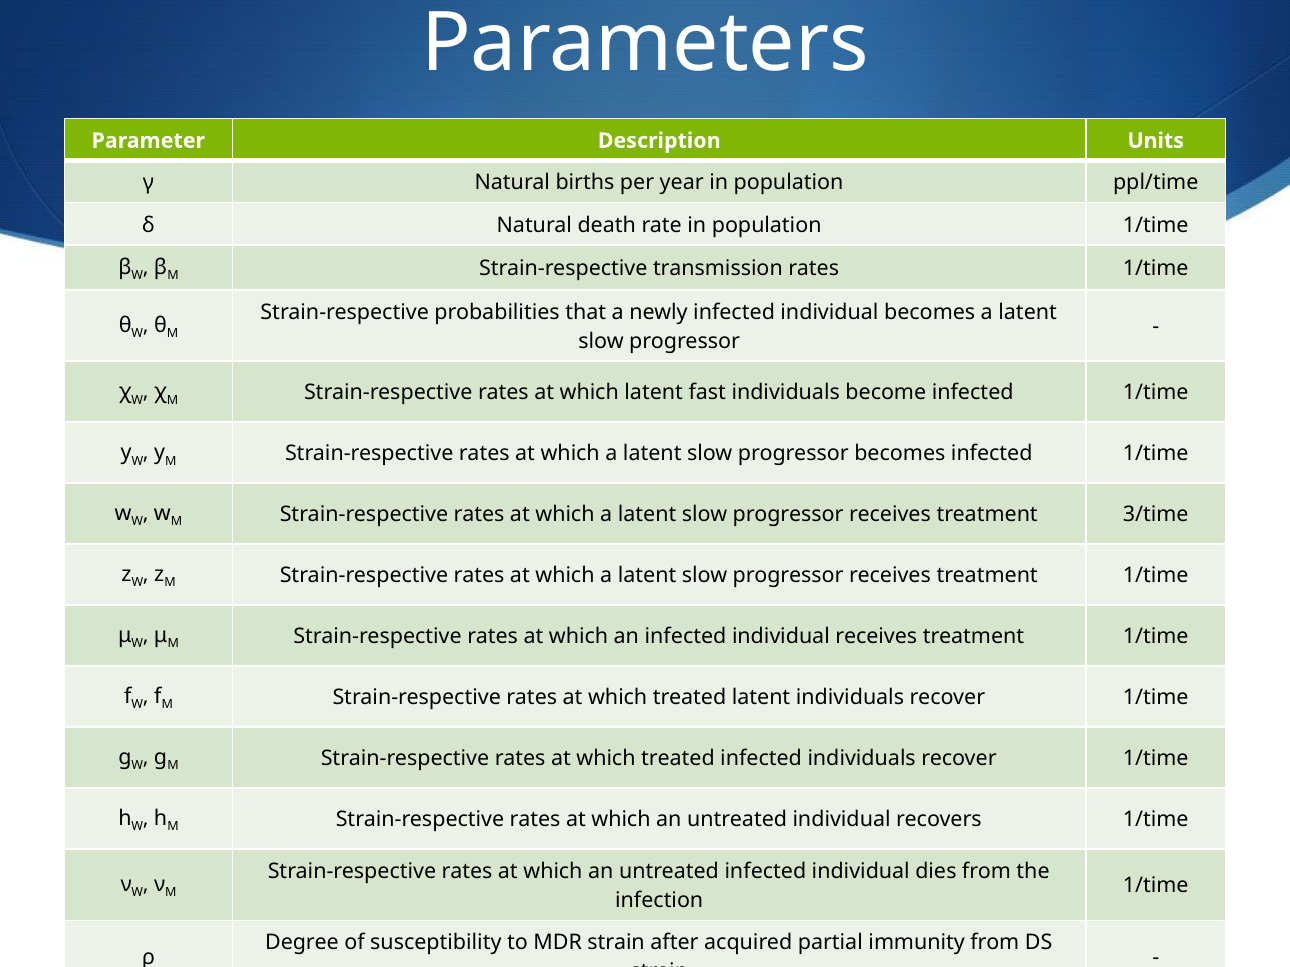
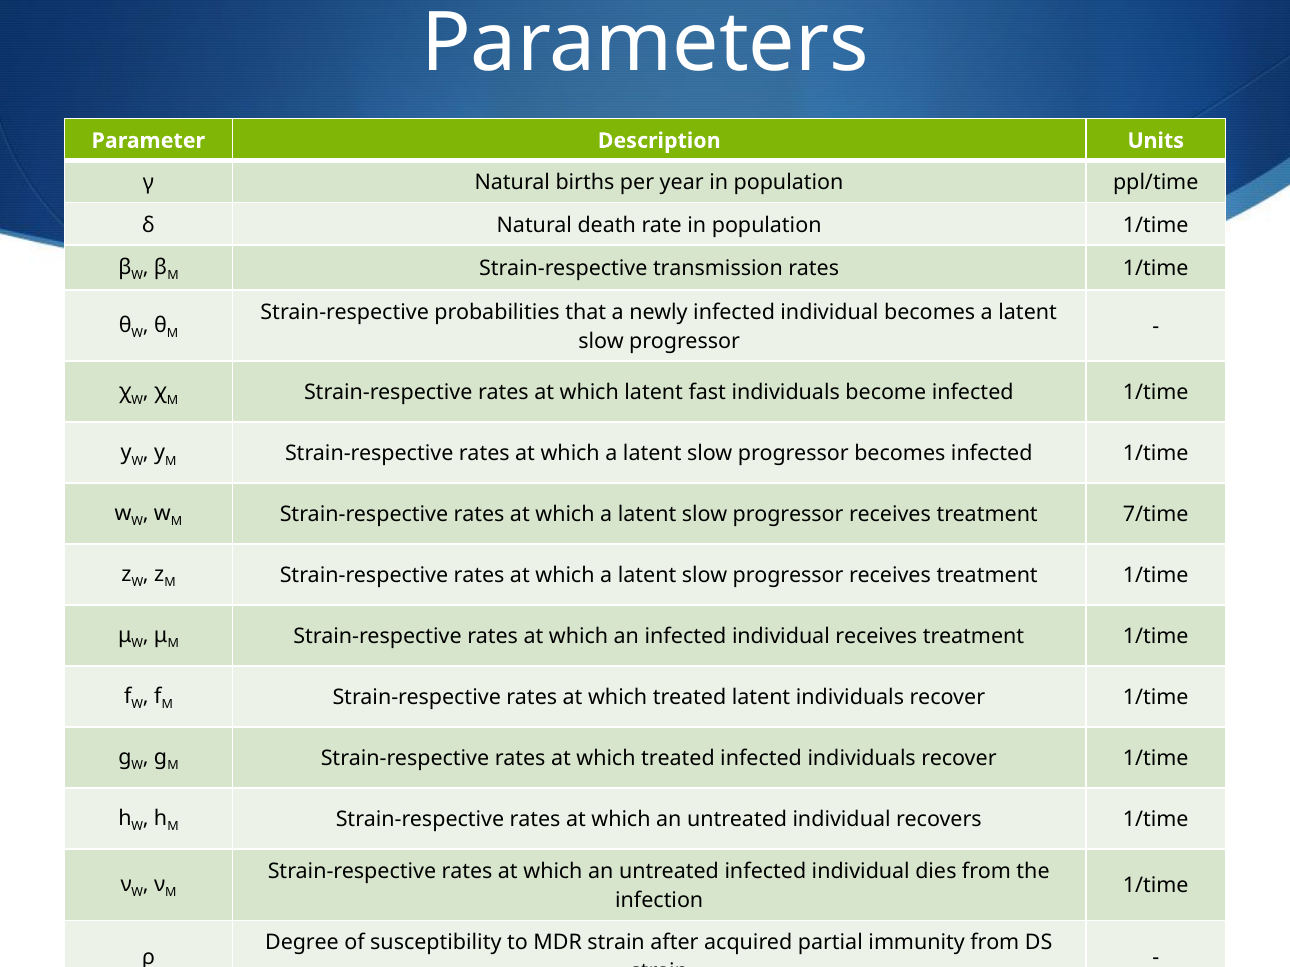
3/time: 3/time -> 7/time
